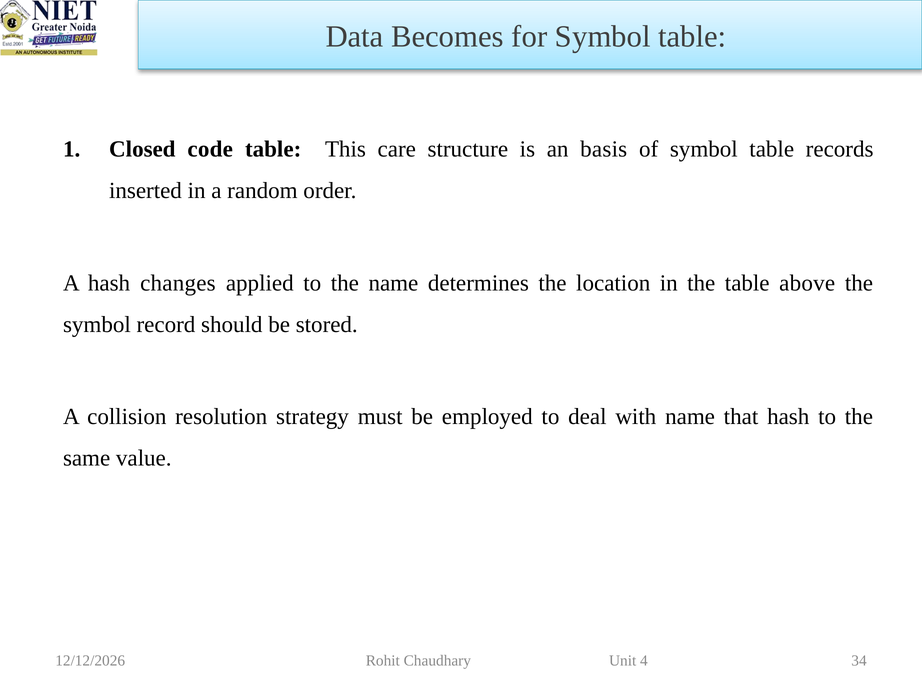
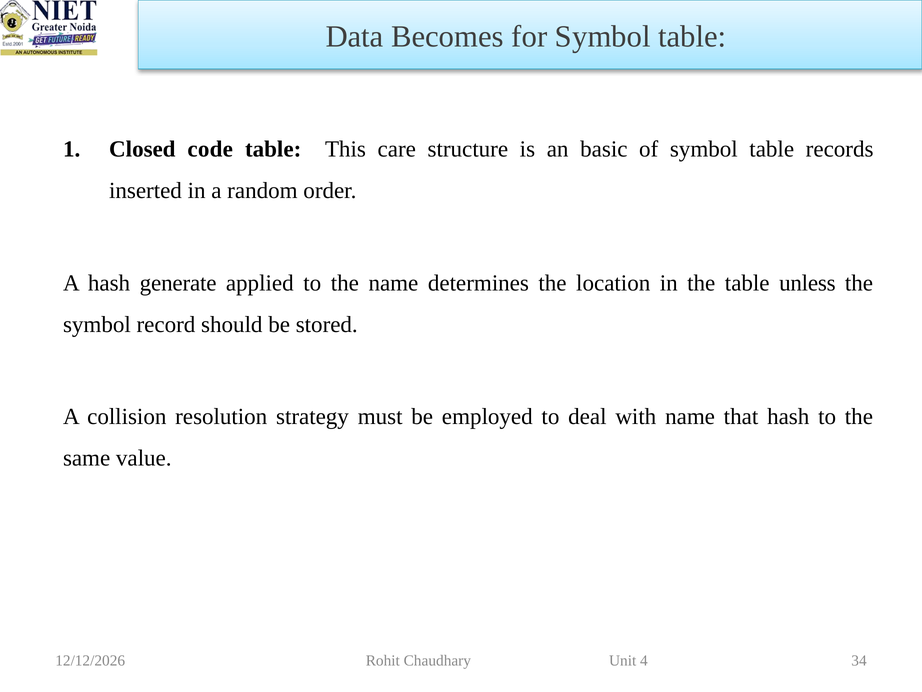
basis: basis -> basic
changes: changes -> generate
above: above -> unless
